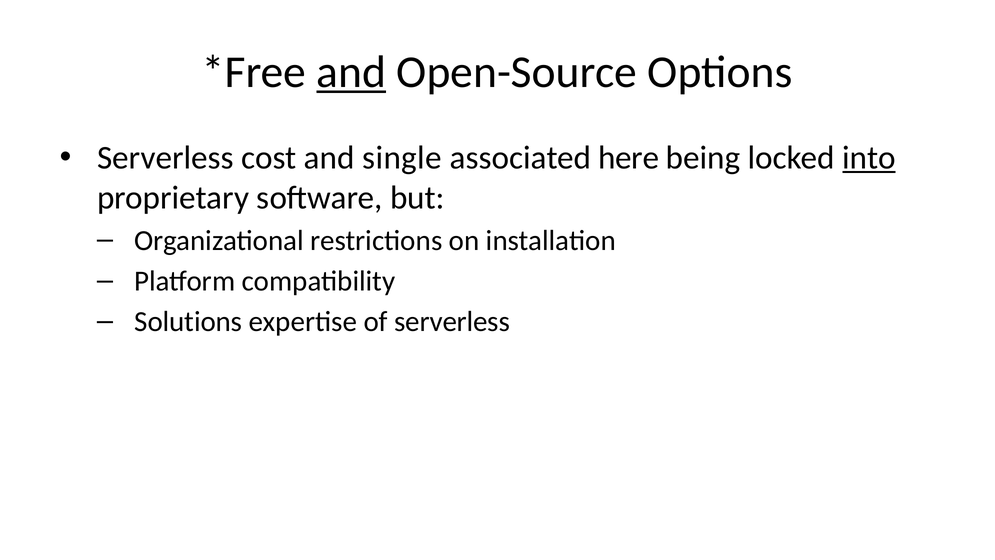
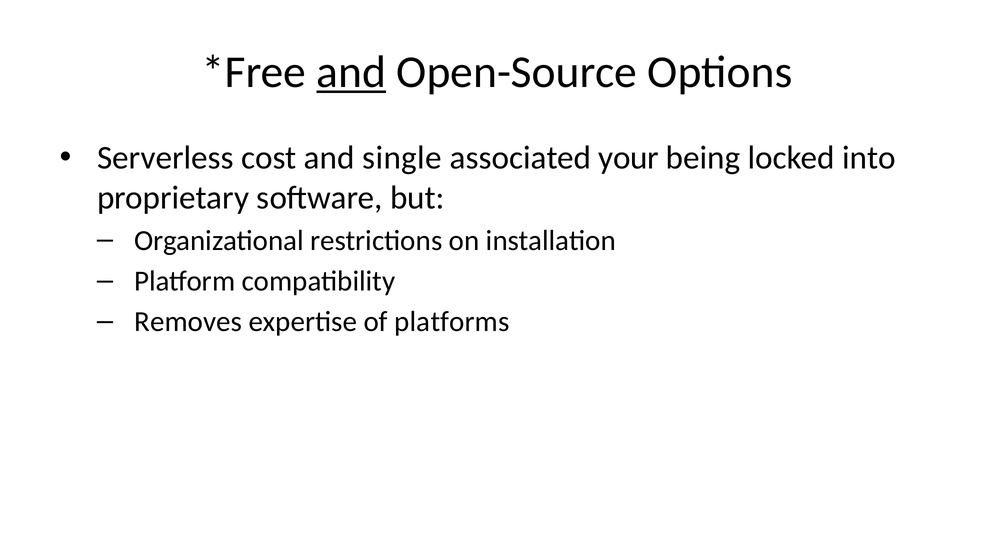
here: here -> your
into underline: present -> none
Solutions: Solutions -> Removes
of serverless: serverless -> platforms
